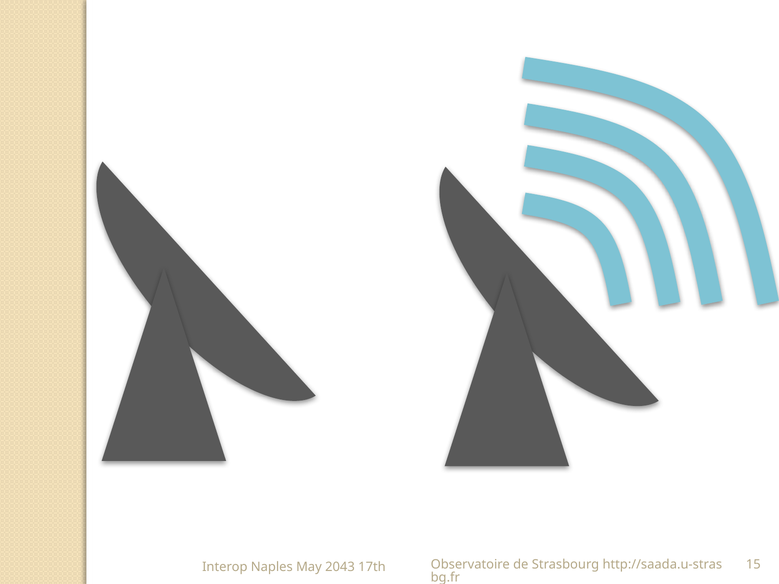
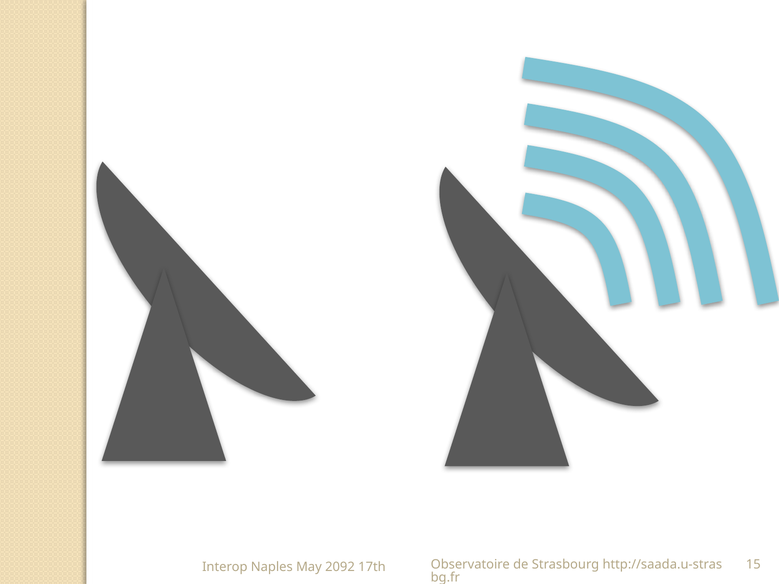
2043: 2043 -> 2092
